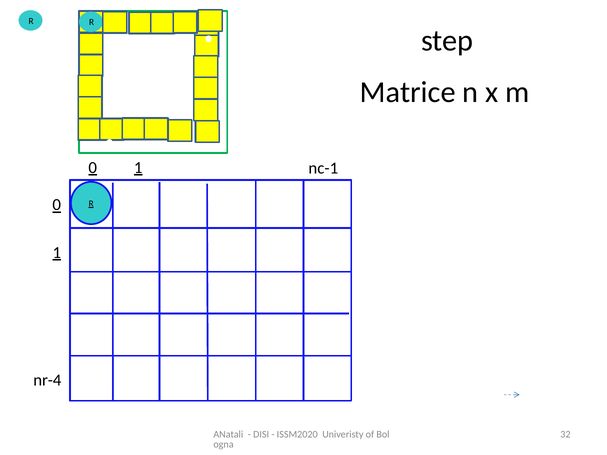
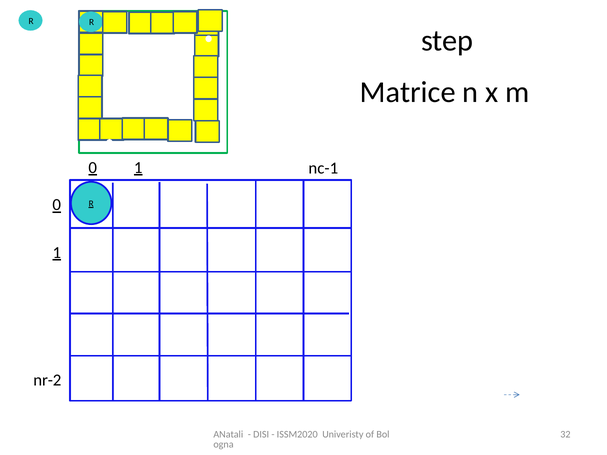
nr-4: nr-4 -> nr-2
